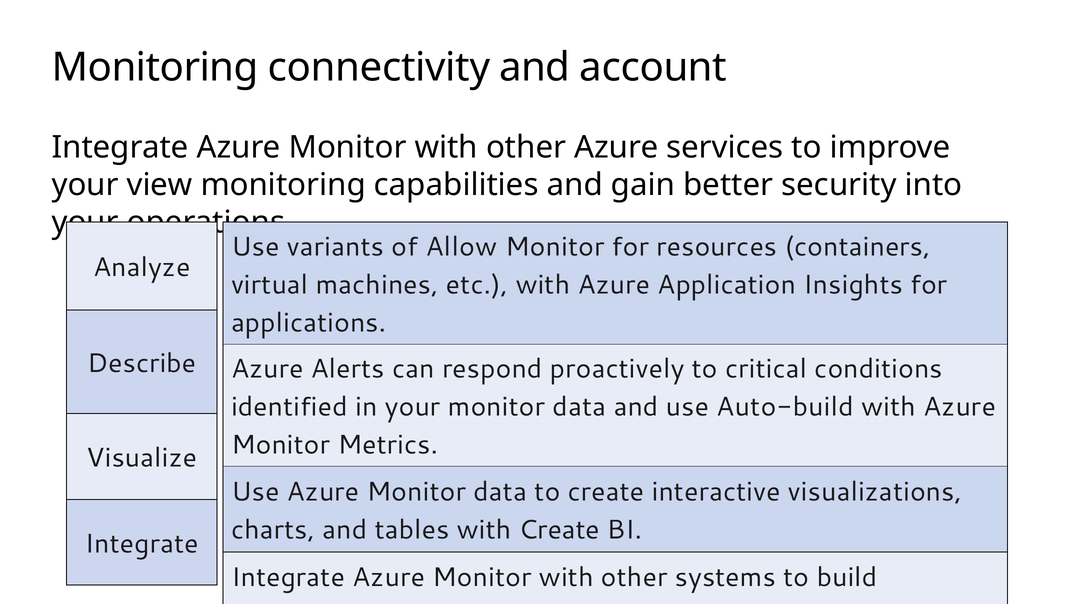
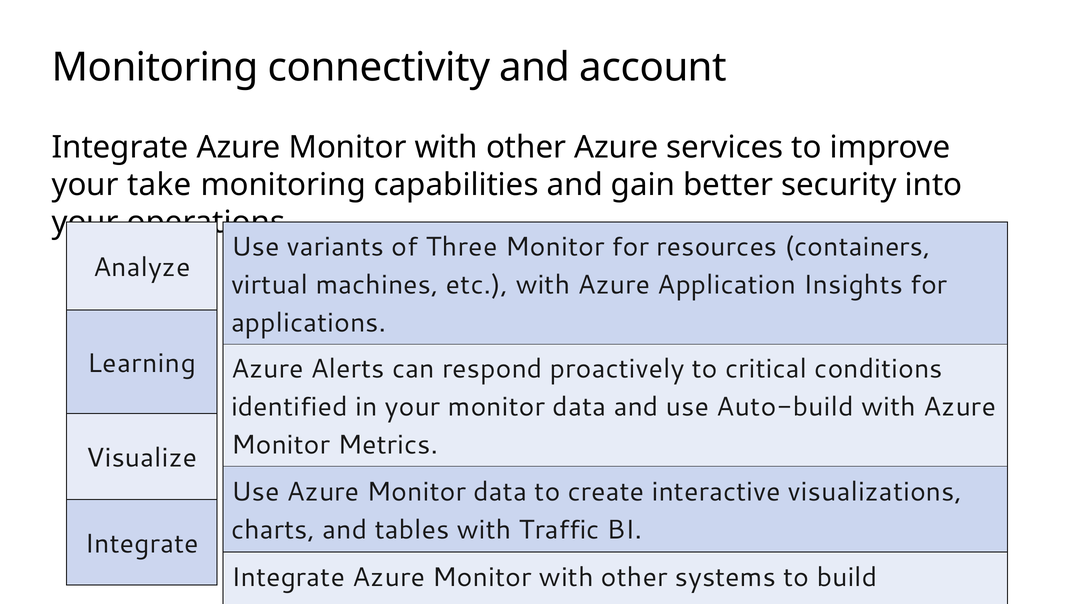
view: view -> take
Allow: Allow -> Three
Describe: Describe -> Learning
with Create: Create -> Traffic
